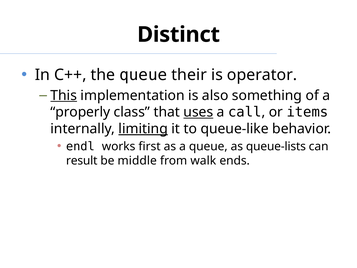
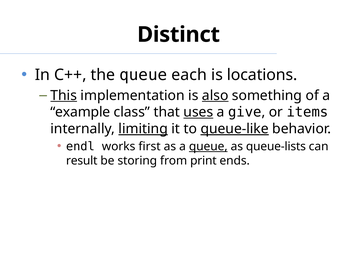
their: their -> each
operator: operator -> locations
also underline: none -> present
properly: properly -> example
call: call -> give
queue-like underline: none -> present
queue at (208, 146) underline: none -> present
middle: middle -> storing
walk: walk -> print
